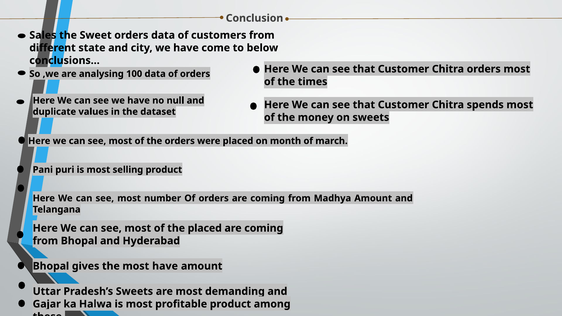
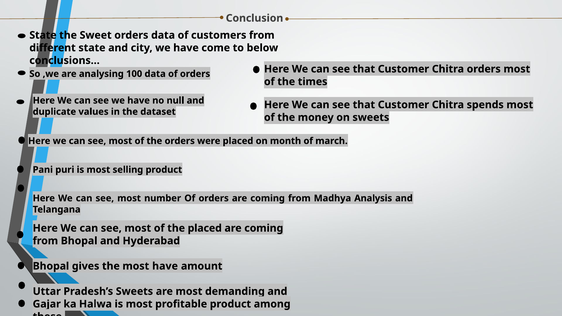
Sales at (43, 35): Sales -> State
Madhya Amount: Amount -> Analysis
